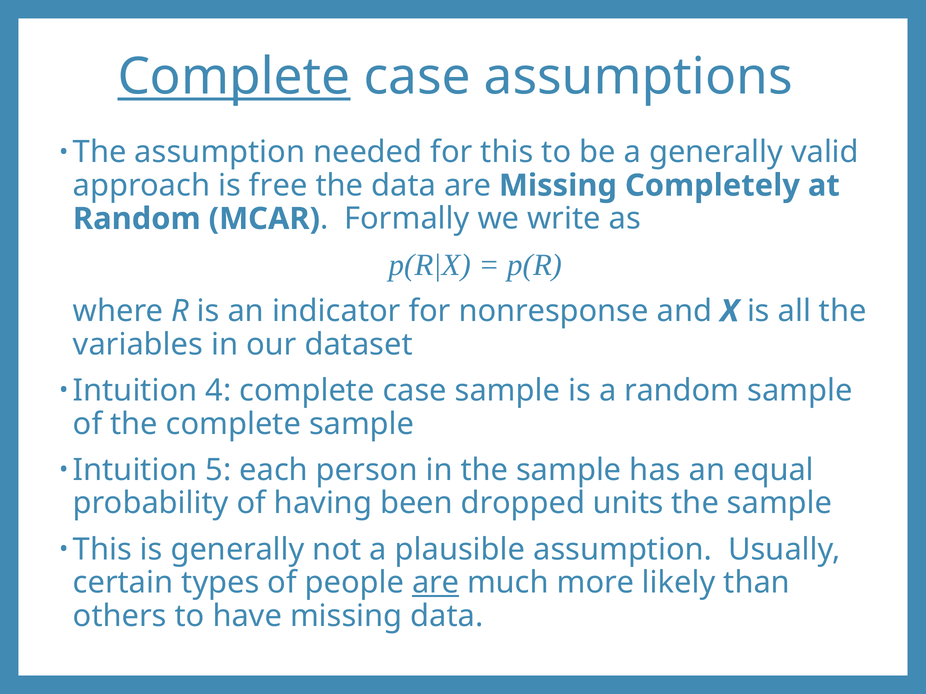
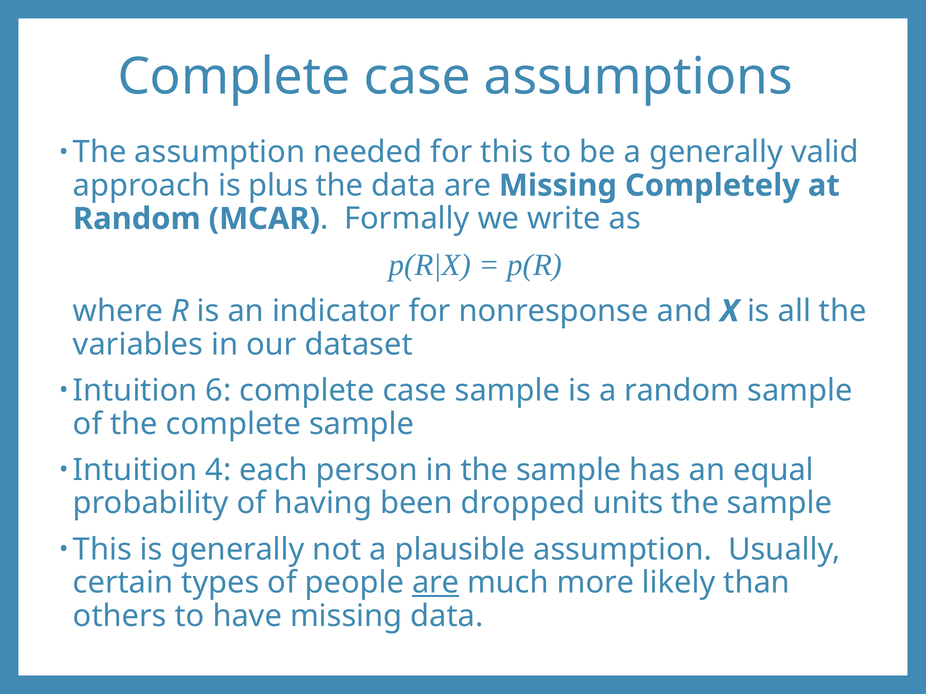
Complete at (234, 77) underline: present -> none
free: free -> plus
4: 4 -> 6
5: 5 -> 4
